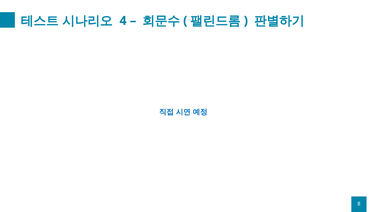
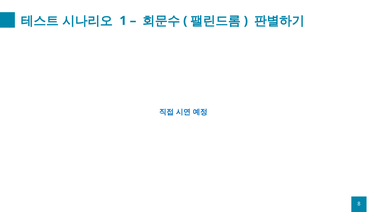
4: 4 -> 1
